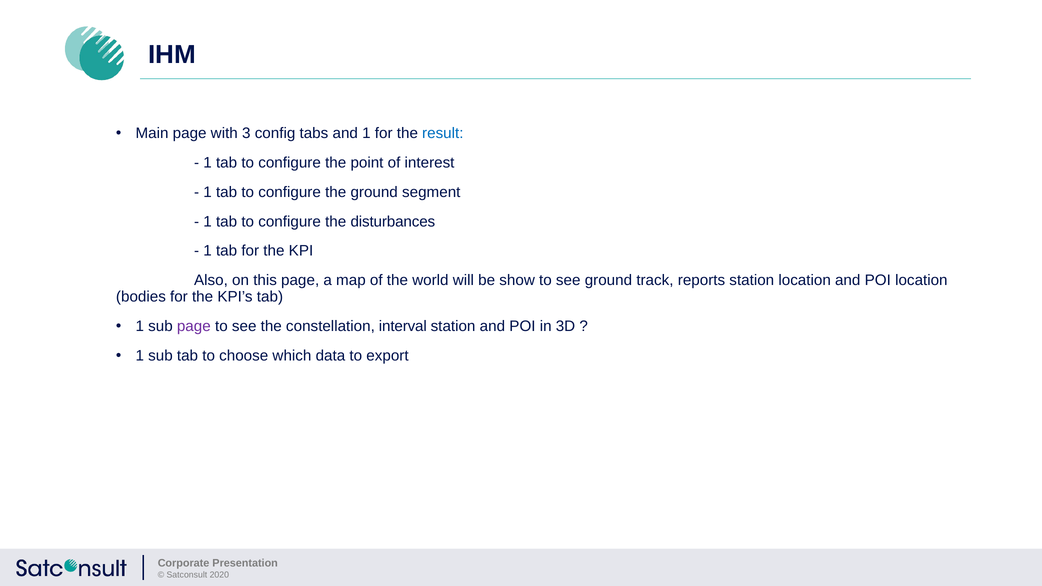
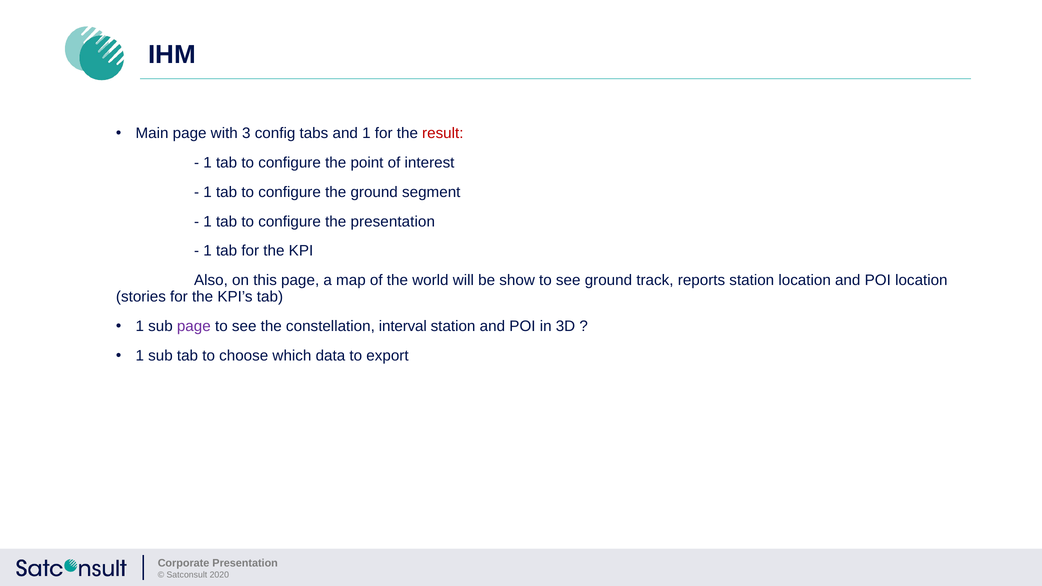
result colour: blue -> red
the disturbances: disturbances -> presentation
bodies: bodies -> stories
